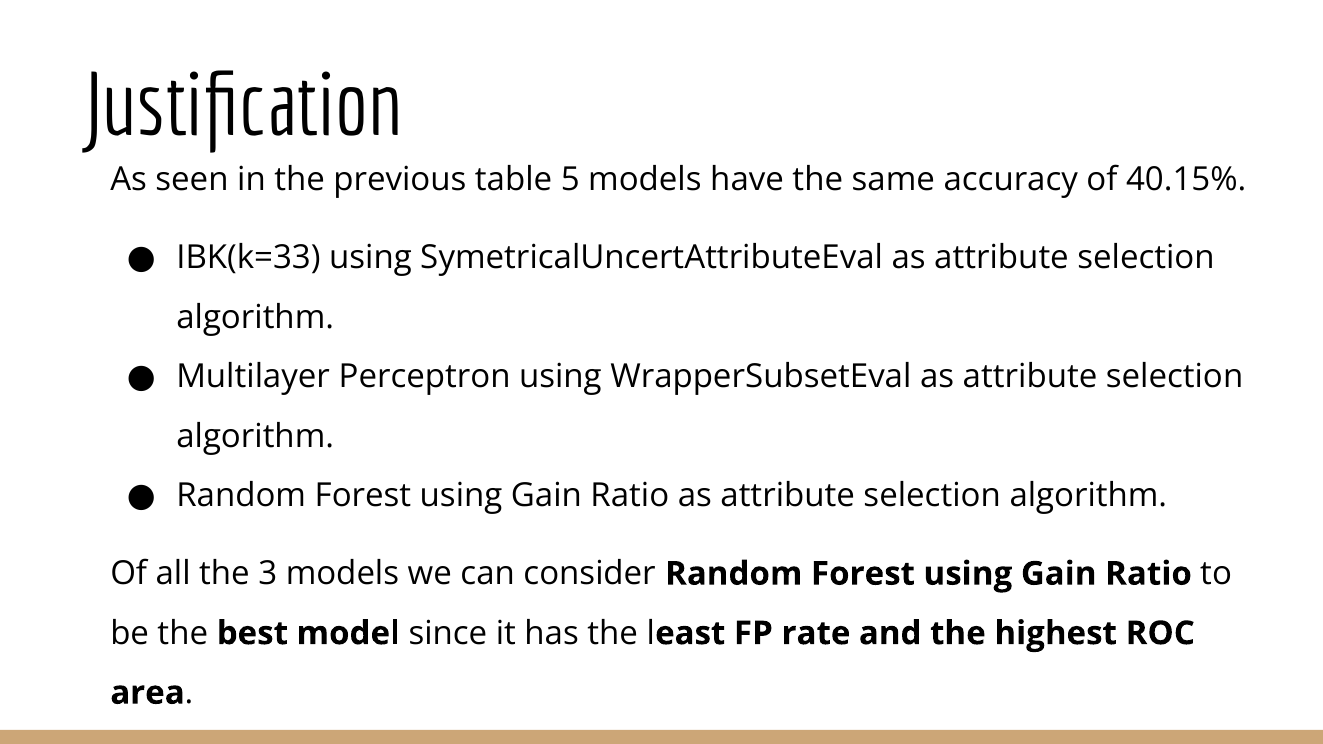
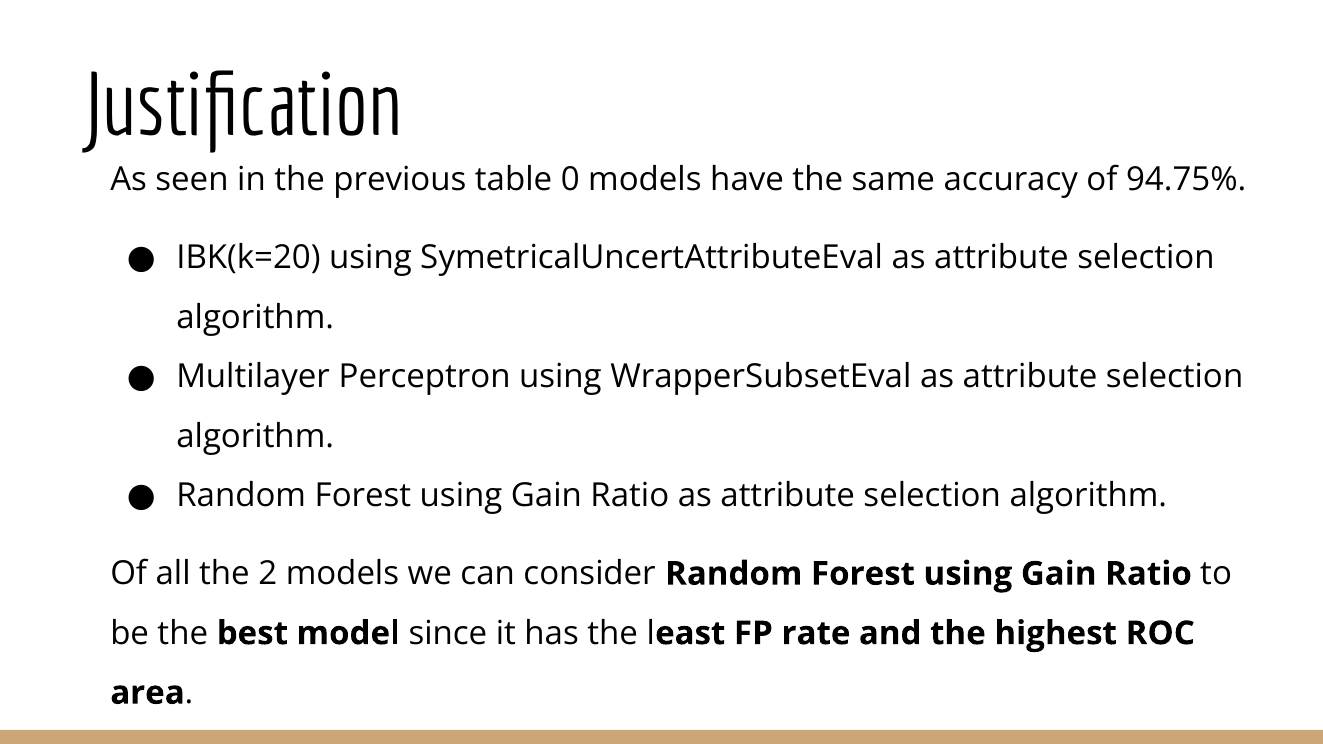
5: 5 -> 0
40.15%: 40.15% -> 94.75%
IBK(k=33: IBK(k=33 -> IBK(k=20
3: 3 -> 2
